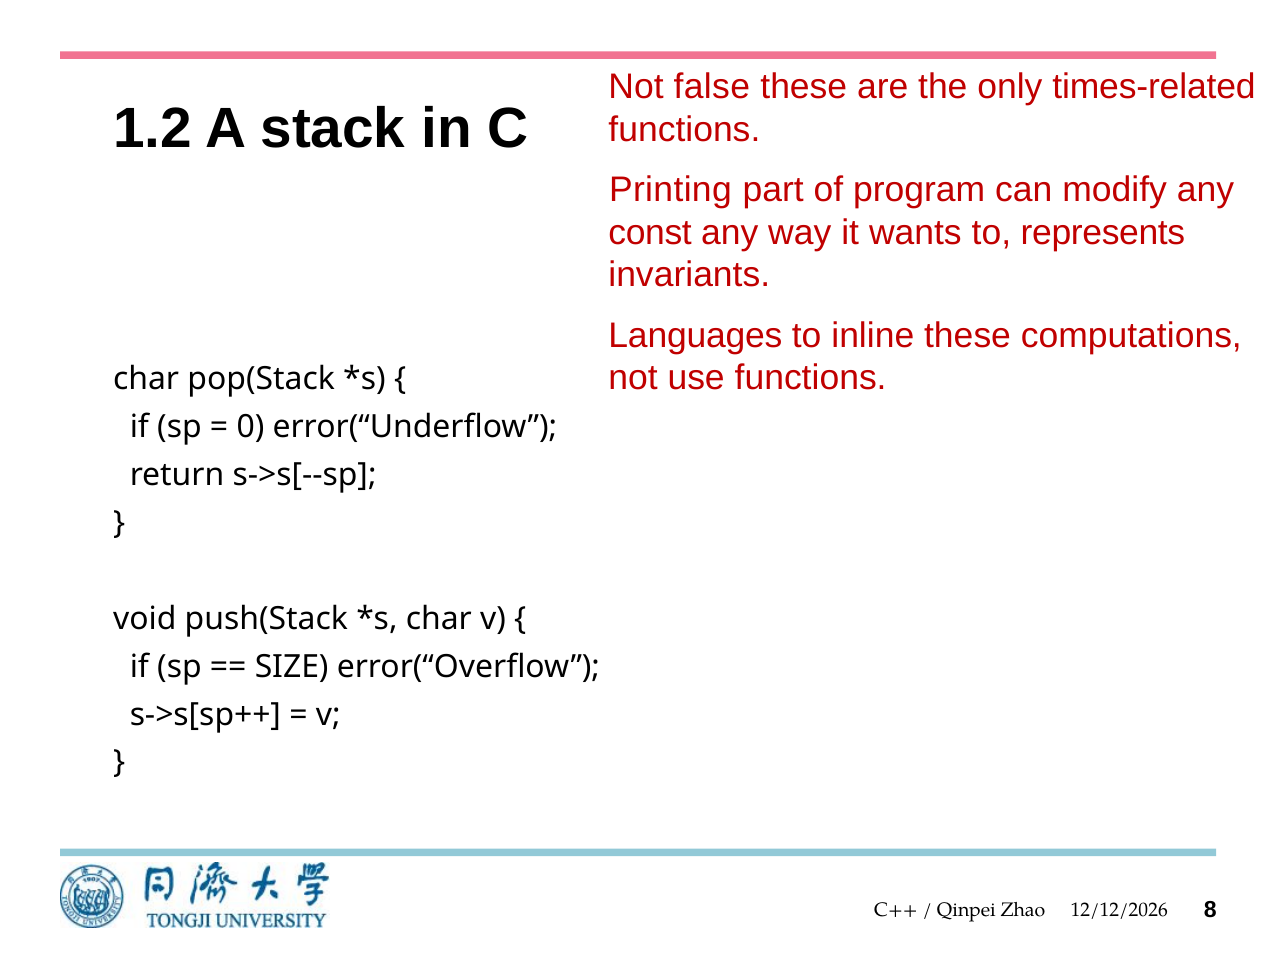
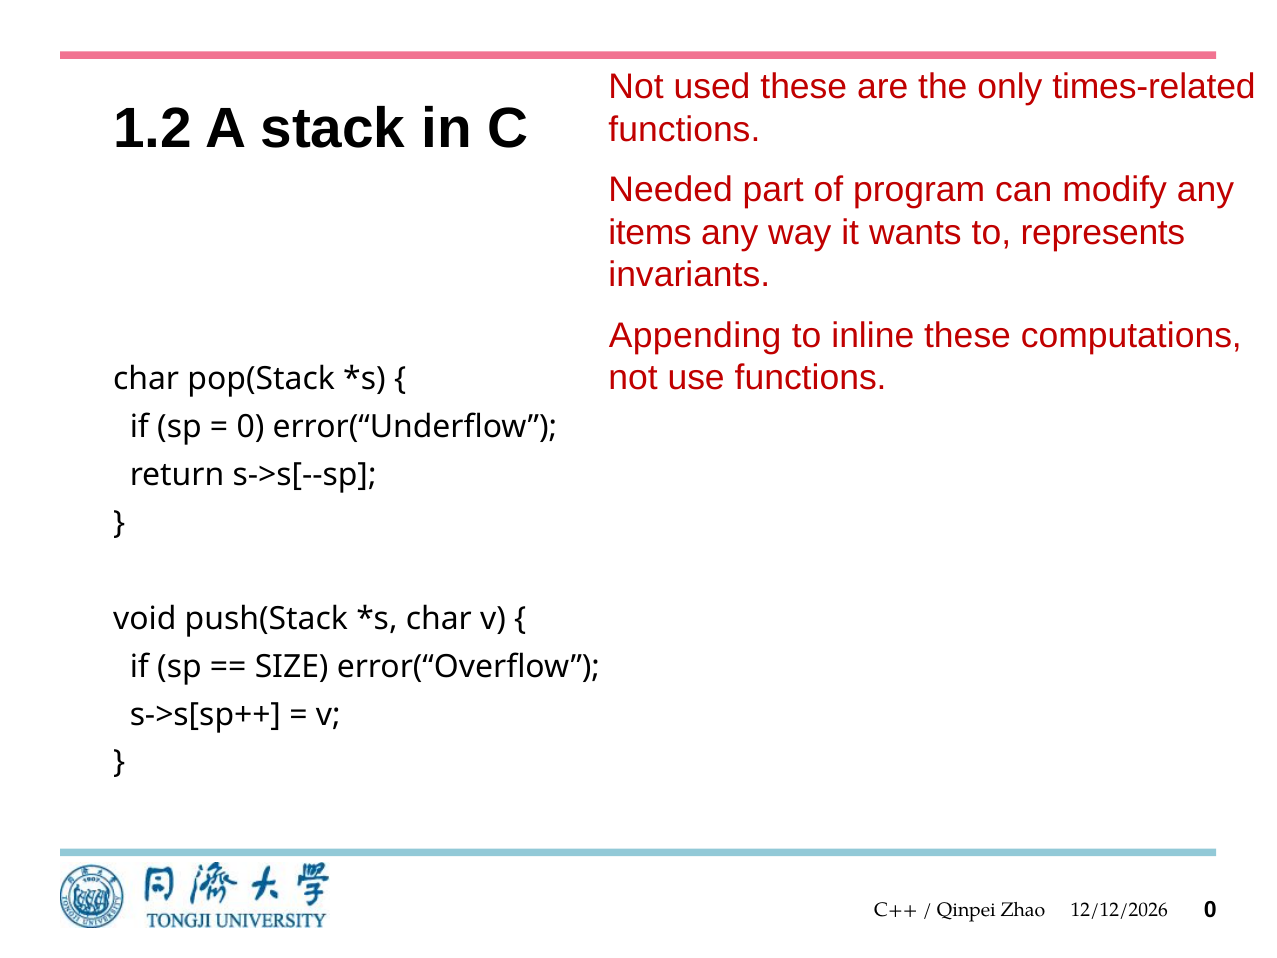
false: false -> used
Printing: Printing -> Needed
const: const -> items
Languages: Languages -> Appending
8 at (1210, 909): 8 -> 0
